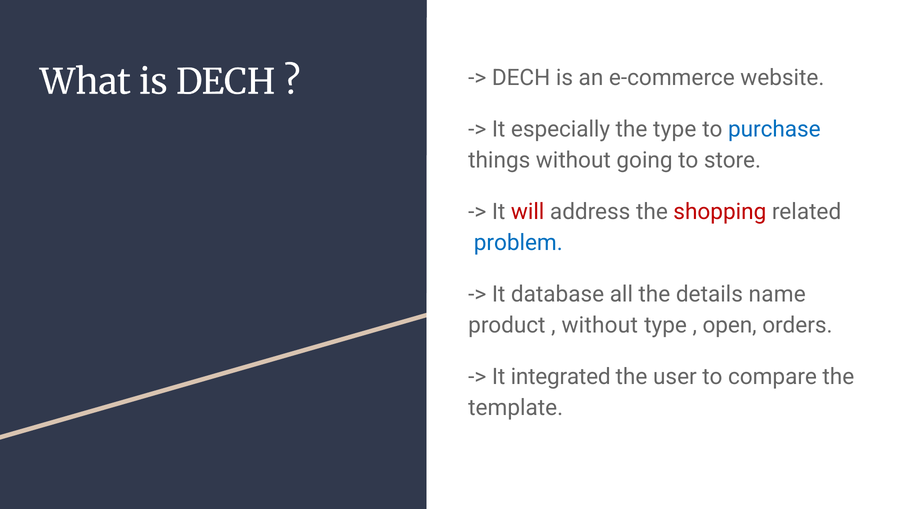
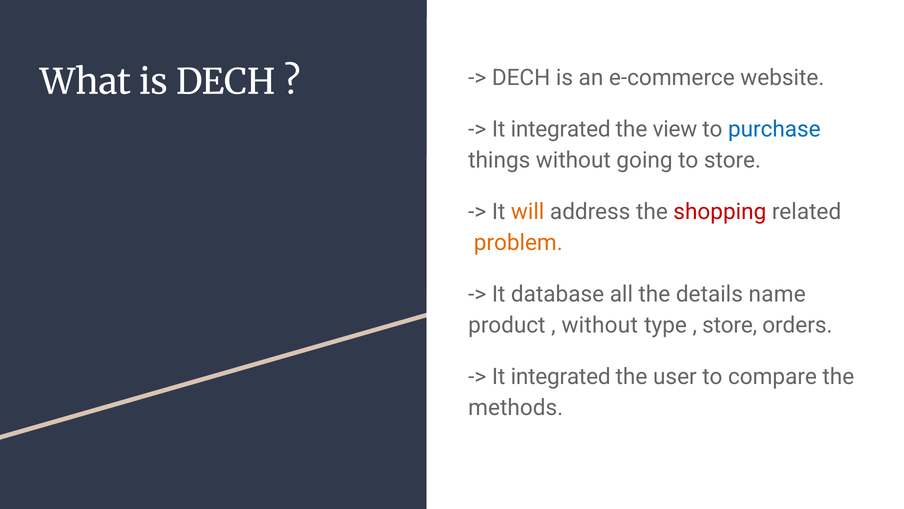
especially at (561, 129): especially -> integrated
the type: type -> view
will colour: red -> orange
problem colour: blue -> orange
open at (730, 325): open -> store
template: template -> methods
